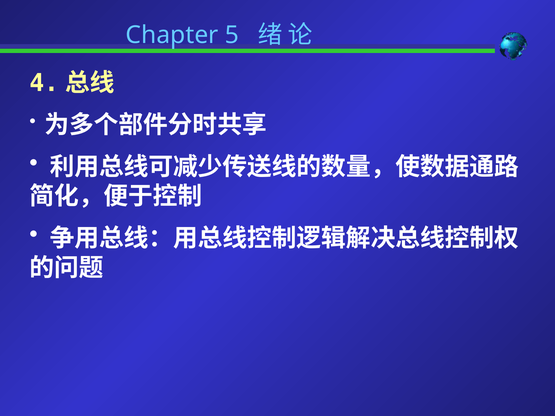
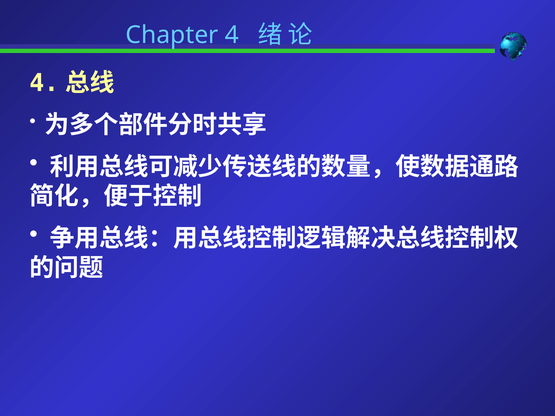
5: 5 -> 4
